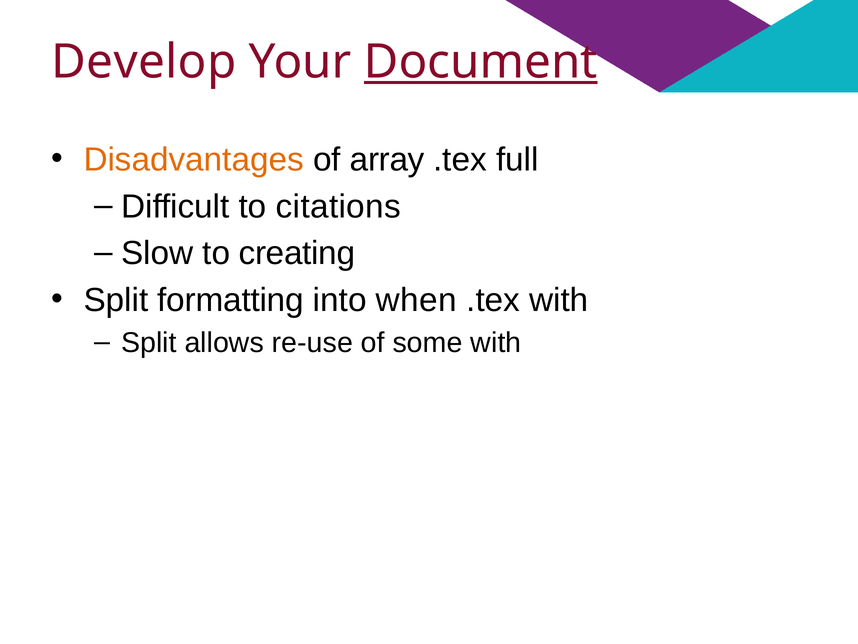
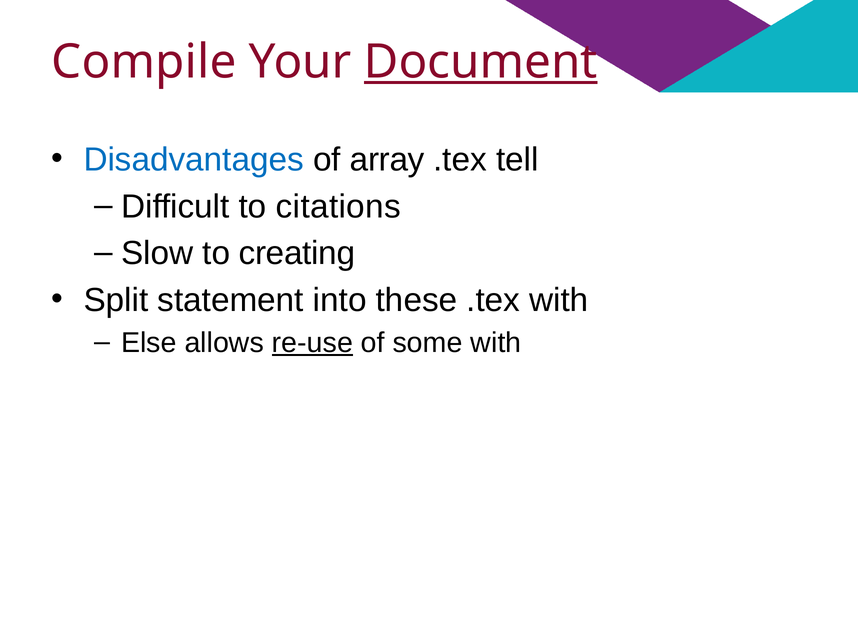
Develop: Develop -> Compile
Disadvantages colour: orange -> blue
full: full -> tell
formatting: formatting -> statement
when: when -> these
Split at (149, 342): Split -> Else
re-use underline: none -> present
